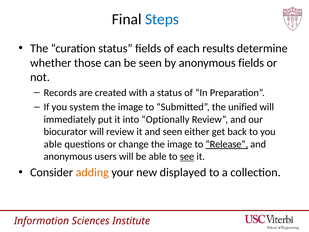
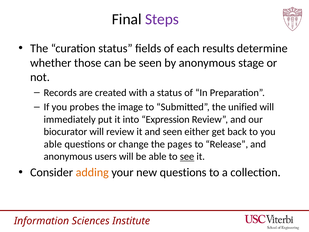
Steps colour: blue -> purple
anonymous fields: fields -> stage
system: system -> probes
Optionally: Optionally -> Expression
change the image: image -> pages
Release underline: present -> none
new displayed: displayed -> questions
